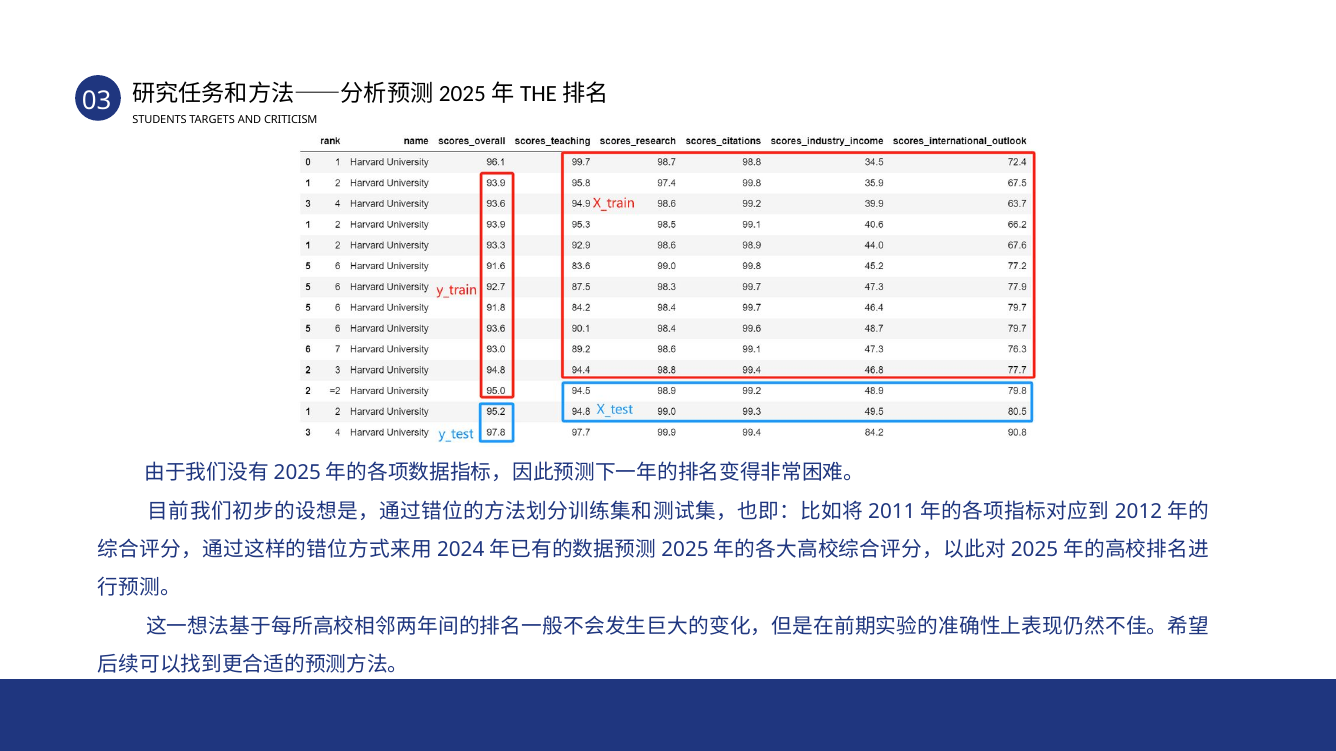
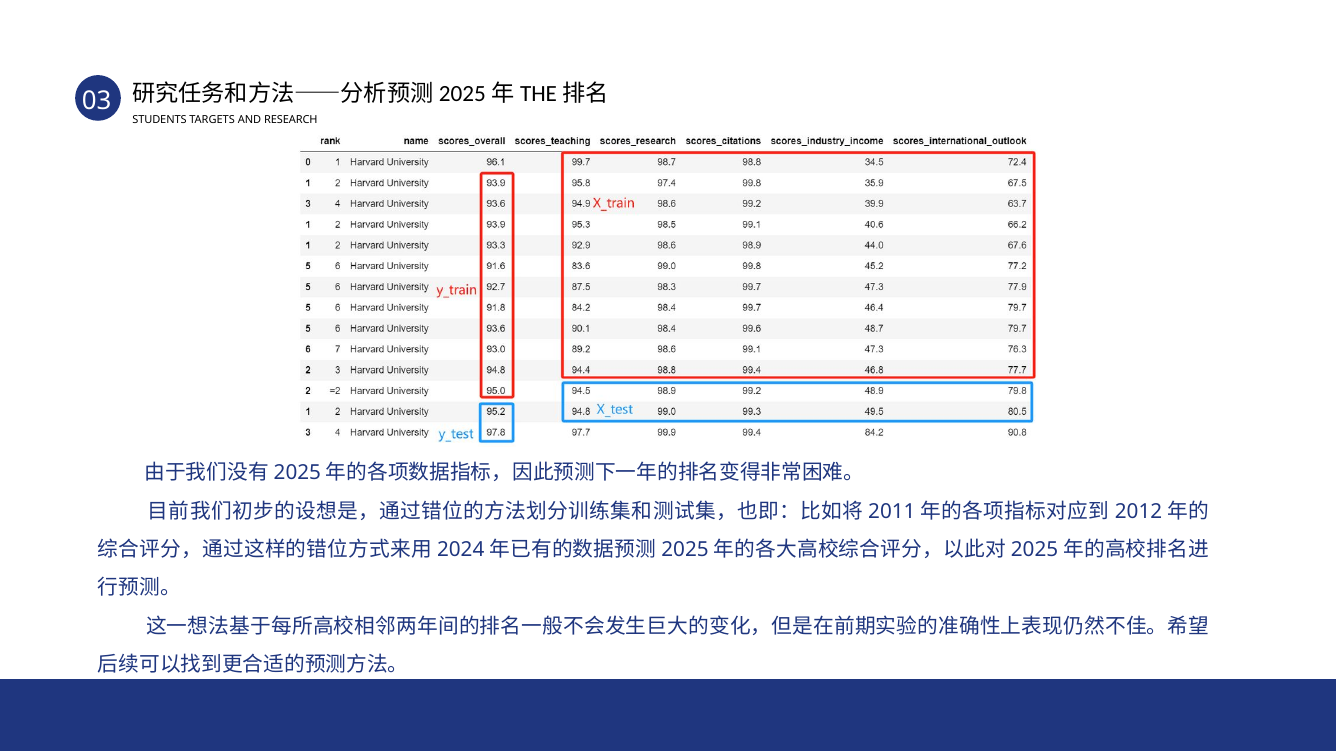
CRITICISM: CRITICISM -> RESEARCH
